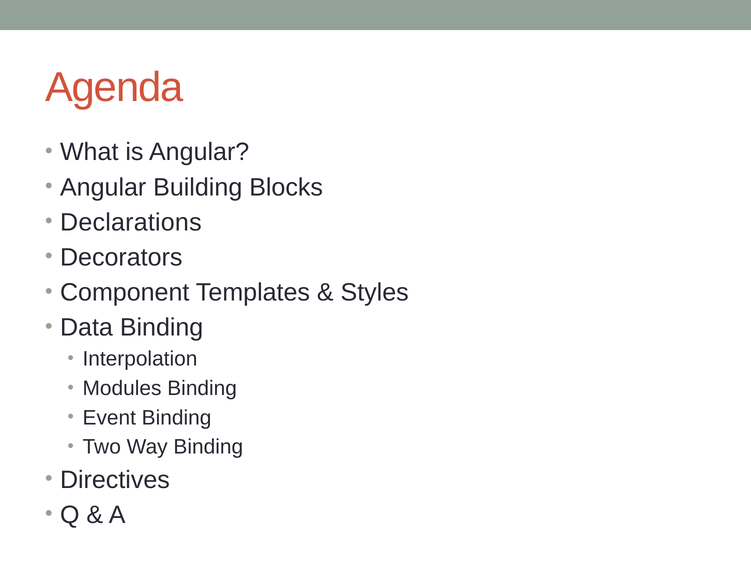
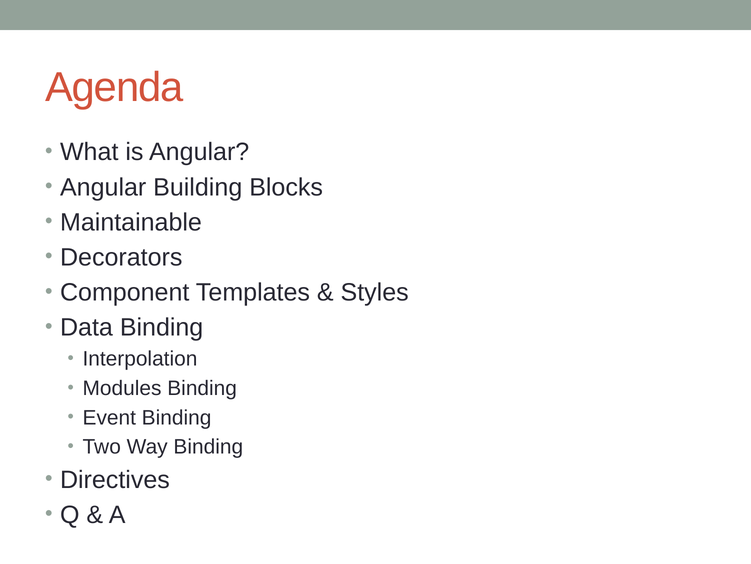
Declarations: Declarations -> Maintainable
